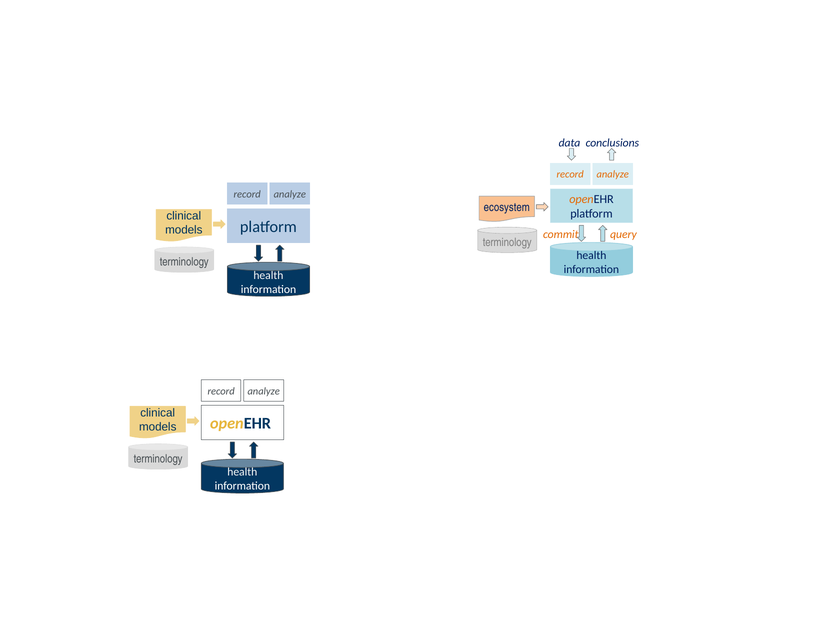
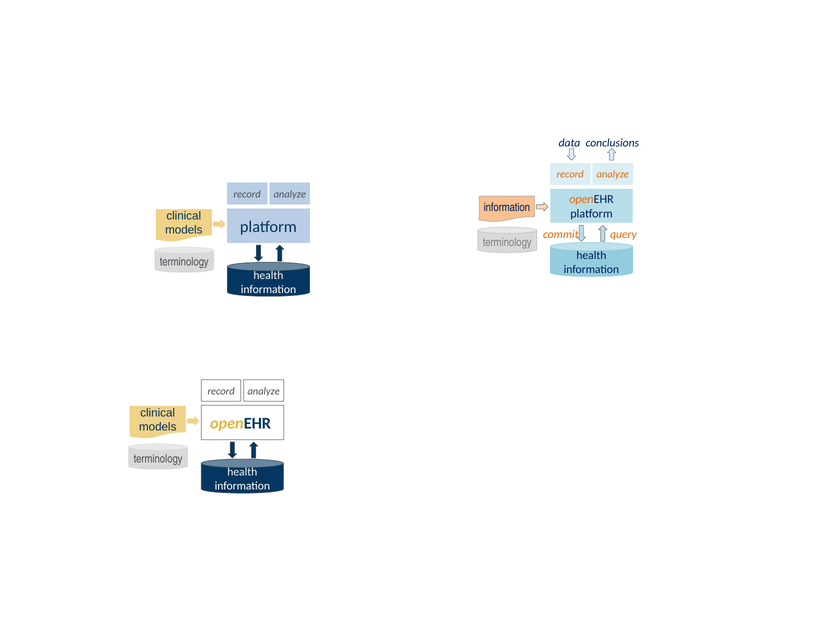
ecosystem at (507, 207): ecosystem -> information
